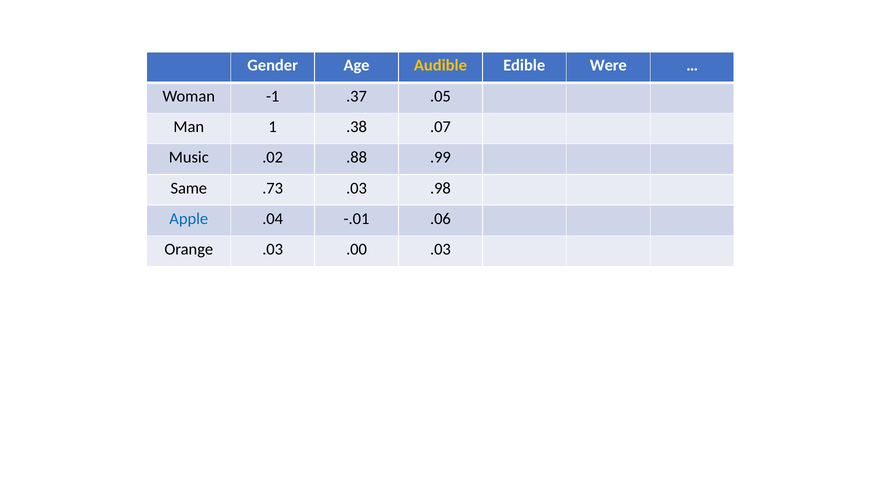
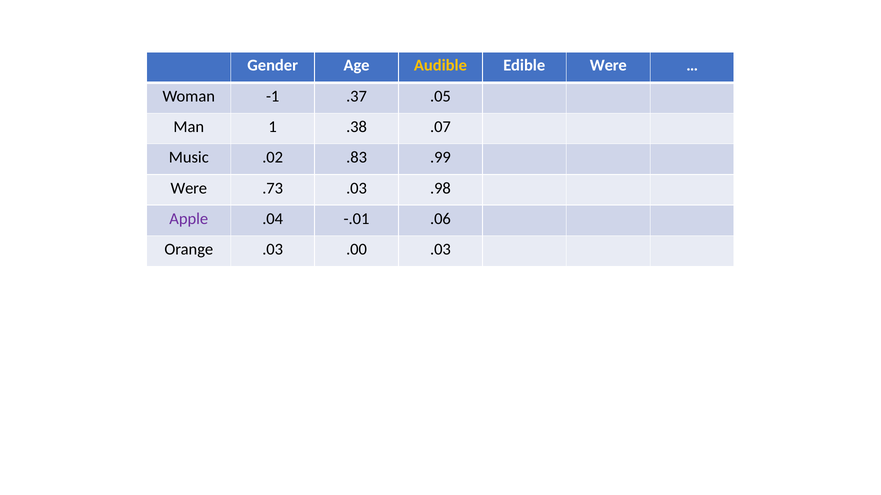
.88: .88 -> .83
Same at (189, 188): Same -> Were
Apple colour: blue -> purple
